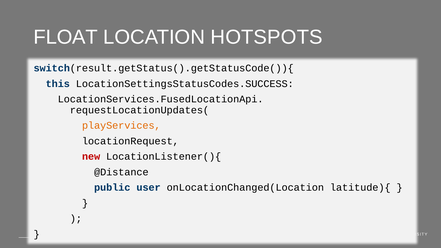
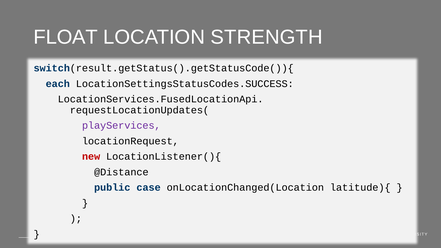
HOTSPOTS: HOTSPOTS -> STRENGTH
this: this -> each
playServices colour: orange -> purple
user: user -> case
